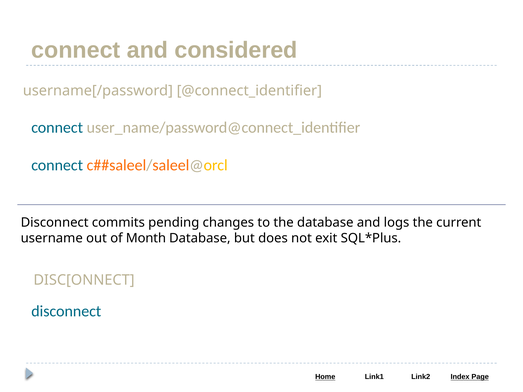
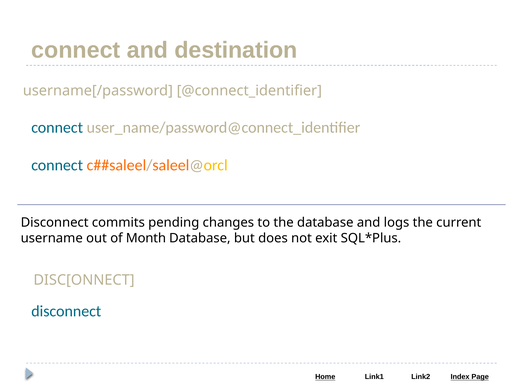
considered: considered -> destination
